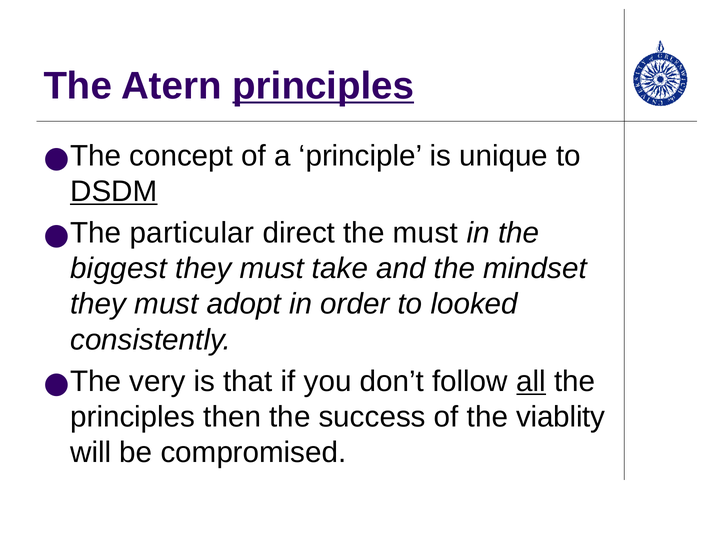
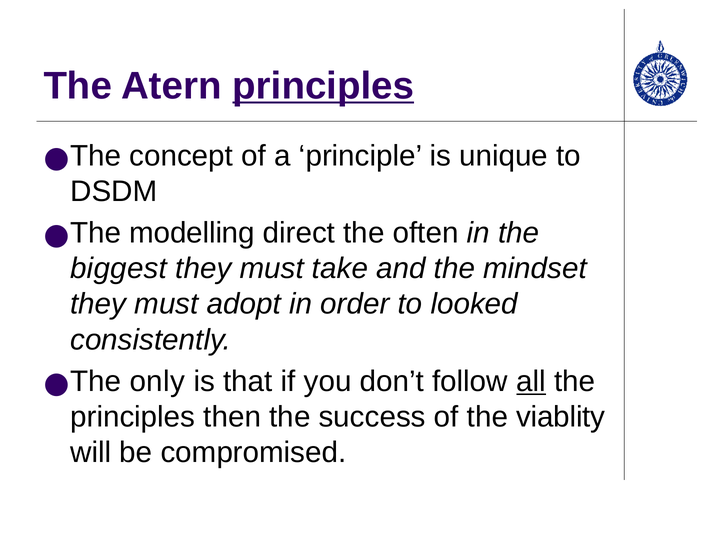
DSDM underline: present -> none
particular: particular -> modelling
the must: must -> often
very: very -> only
